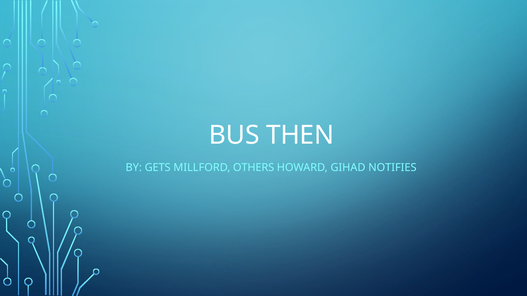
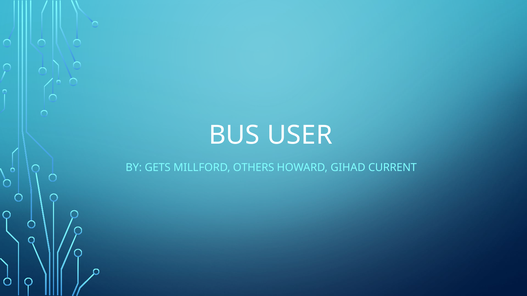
THEN: THEN -> USER
NOTIFIES: NOTIFIES -> CURRENT
